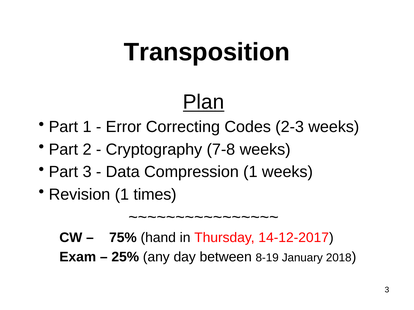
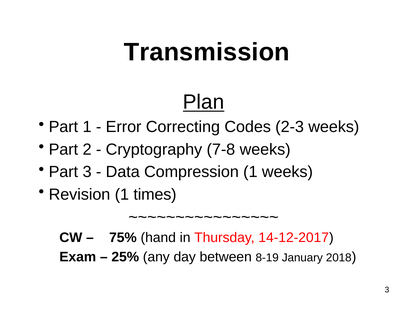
Transposition: Transposition -> Transmission
